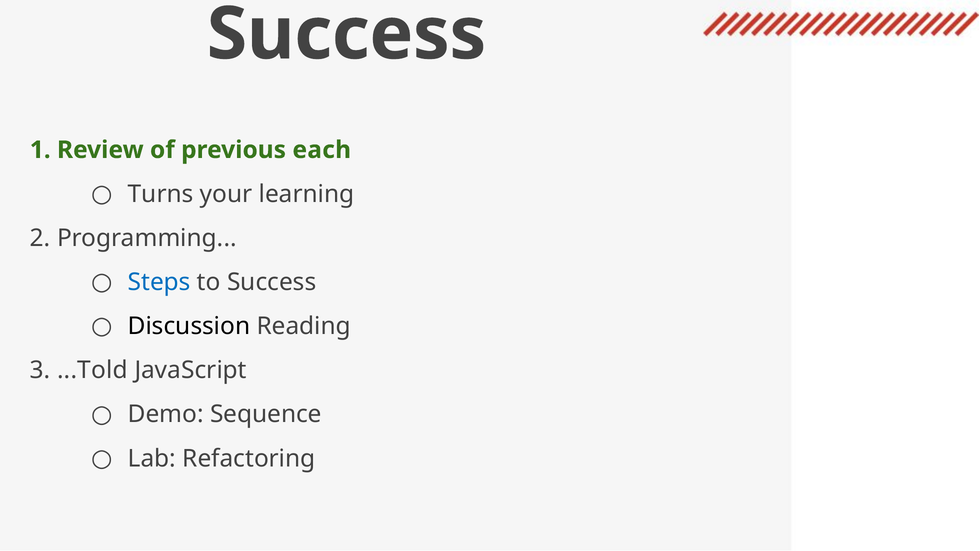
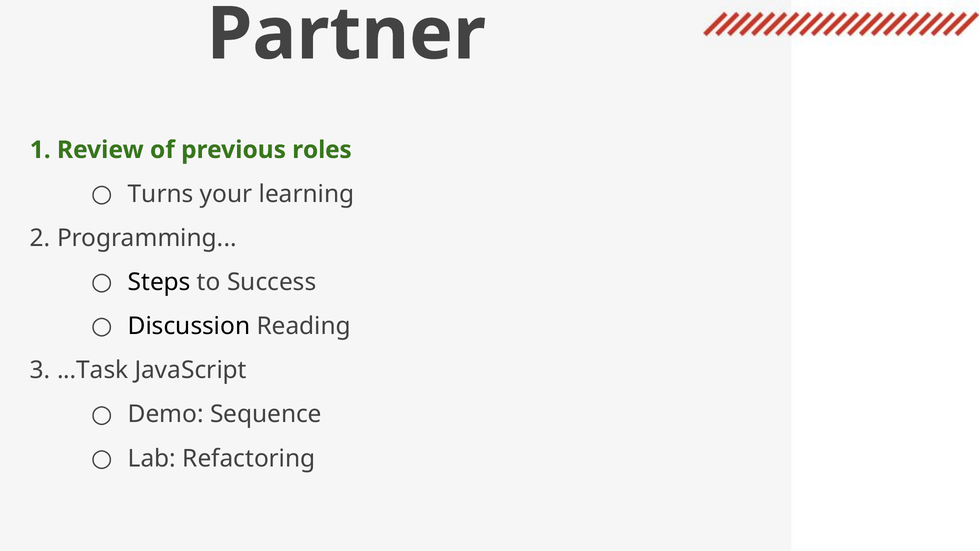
Success at (347, 34): Success -> Partner
each: each -> roles
Steps colour: blue -> black
...Told: ...Told -> ...Task
